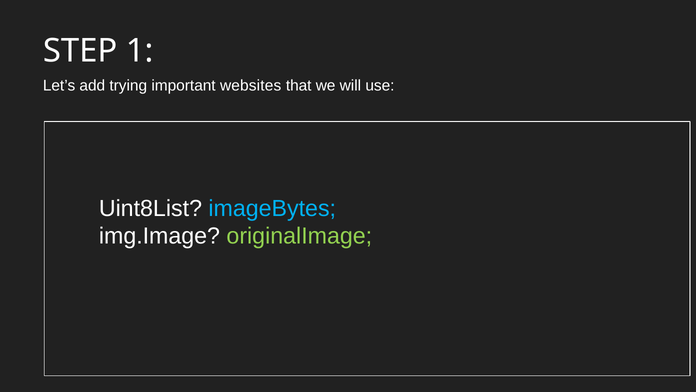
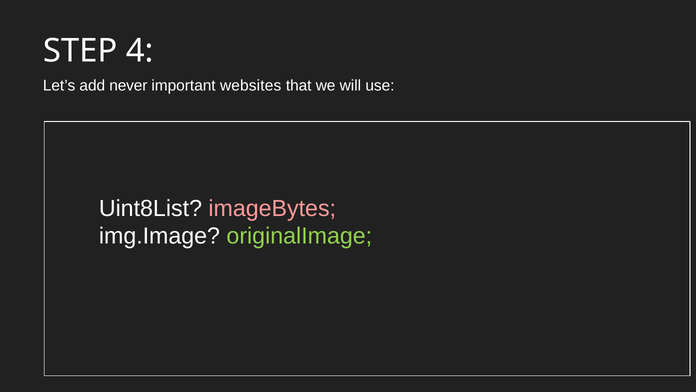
1: 1 -> 4
trying: trying -> never
imageBytes colour: light blue -> pink
